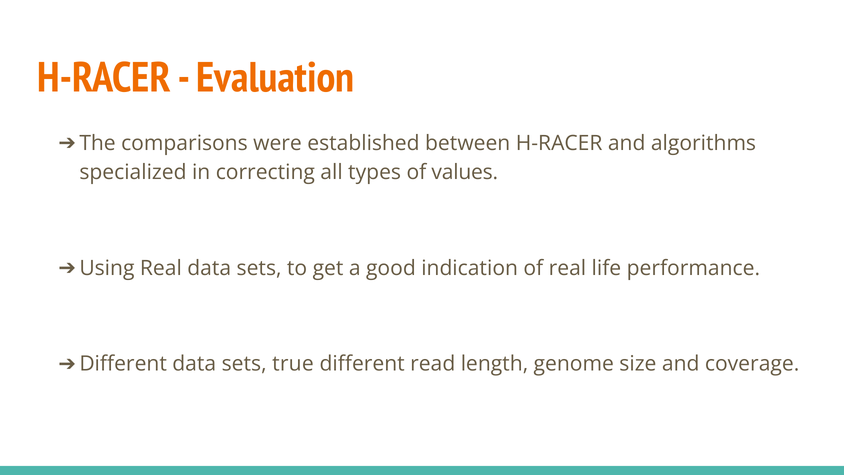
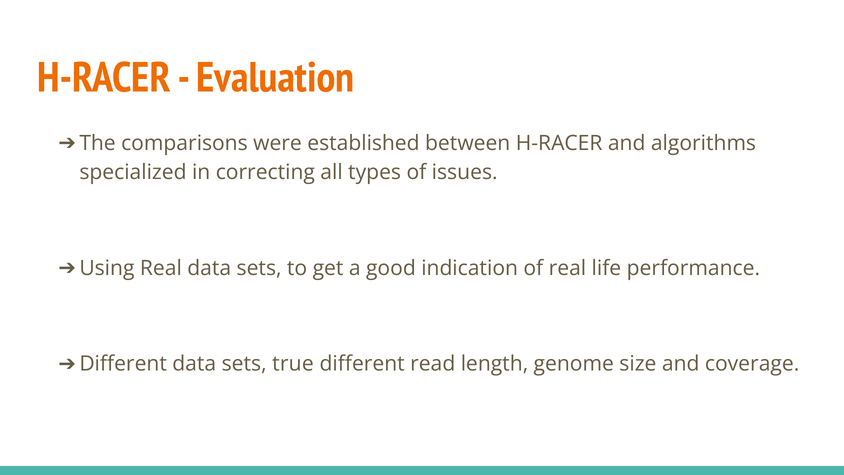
values: values -> issues
